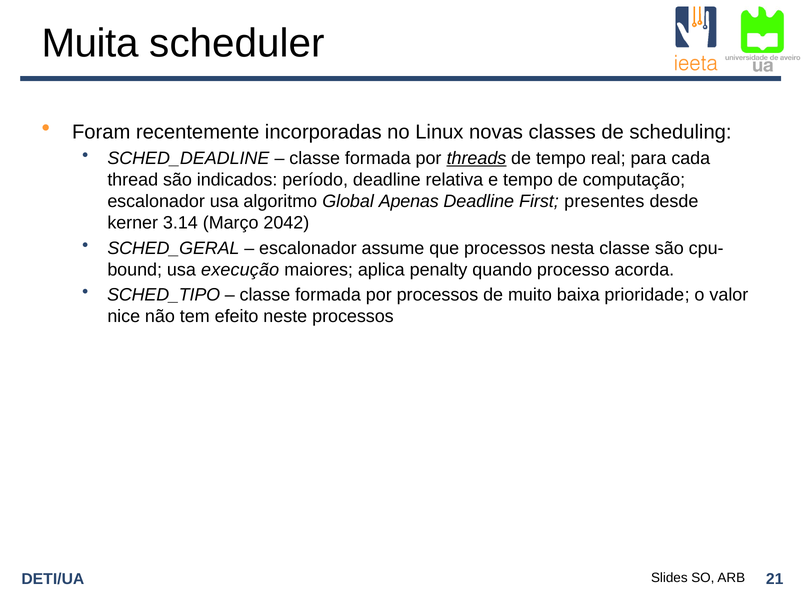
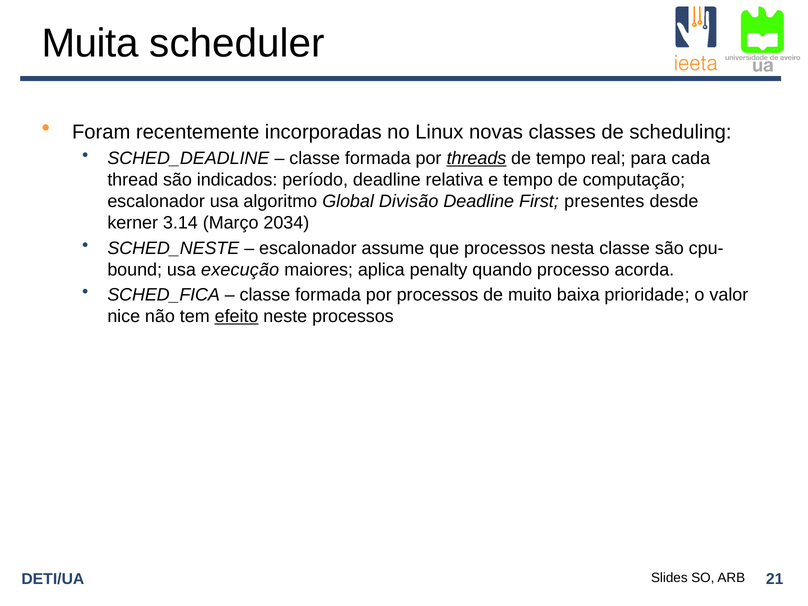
Apenas: Apenas -> Divisão
2042: 2042 -> 2034
SCHED_GERAL: SCHED_GERAL -> SCHED_NESTE
SCHED_TIPO: SCHED_TIPO -> SCHED_FICA
efeito underline: none -> present
